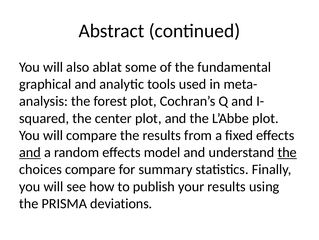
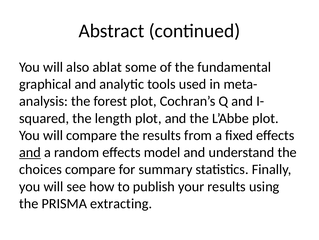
center: center -> length
the at (287, 152) underline: present -> none
deviations: deviations -> extracting
